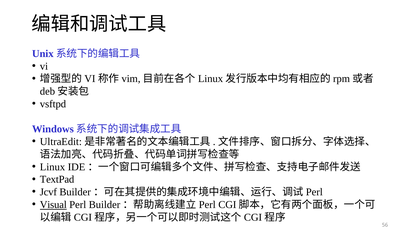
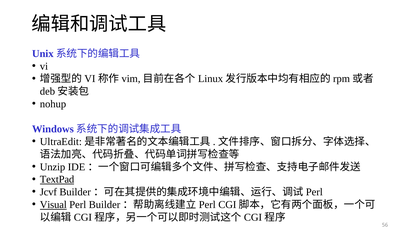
vsftpd: vsftpd -> nohup
Linux: Linux -> Unzip
TextPad underline: none -> present
